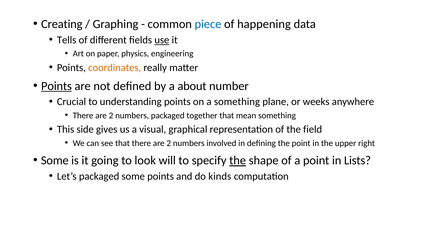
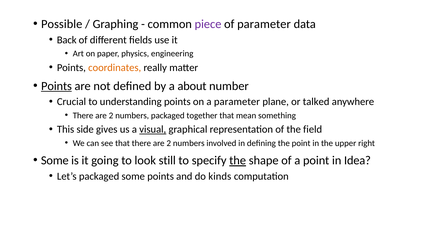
Creating: Creating -> Possible
piece colour: blue -> purple
of happening: happening -> parameter
Tells: Tells -> Back
use underline: present -> none
a something: something -> parameter
weeks: weeks -> talked
visual underline: none -> present
will: will -> still
Lists: Lists -> Idea
